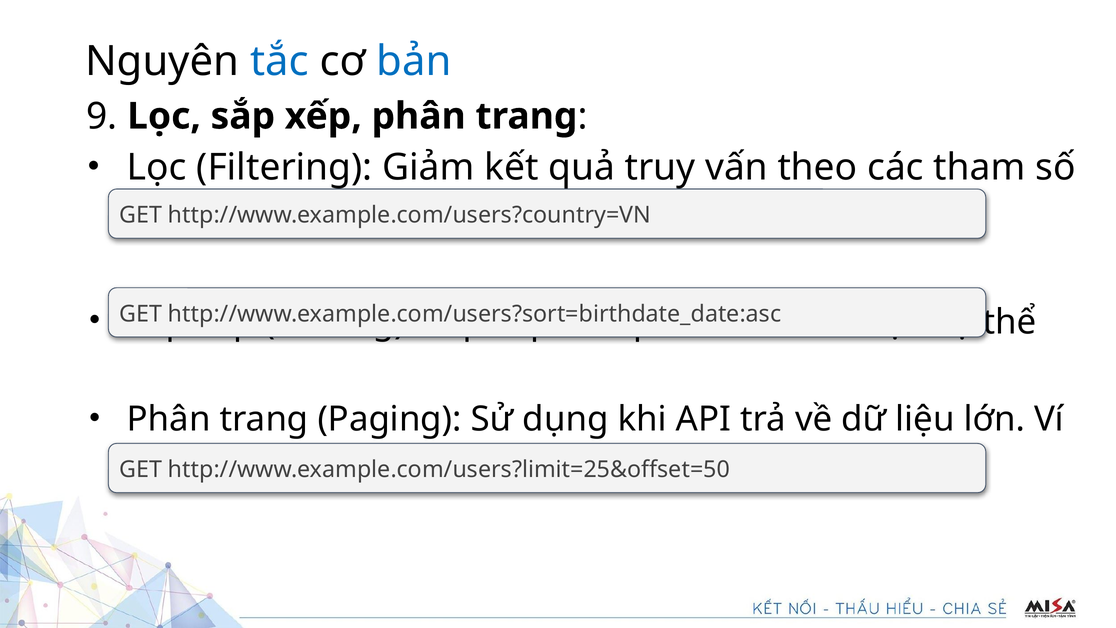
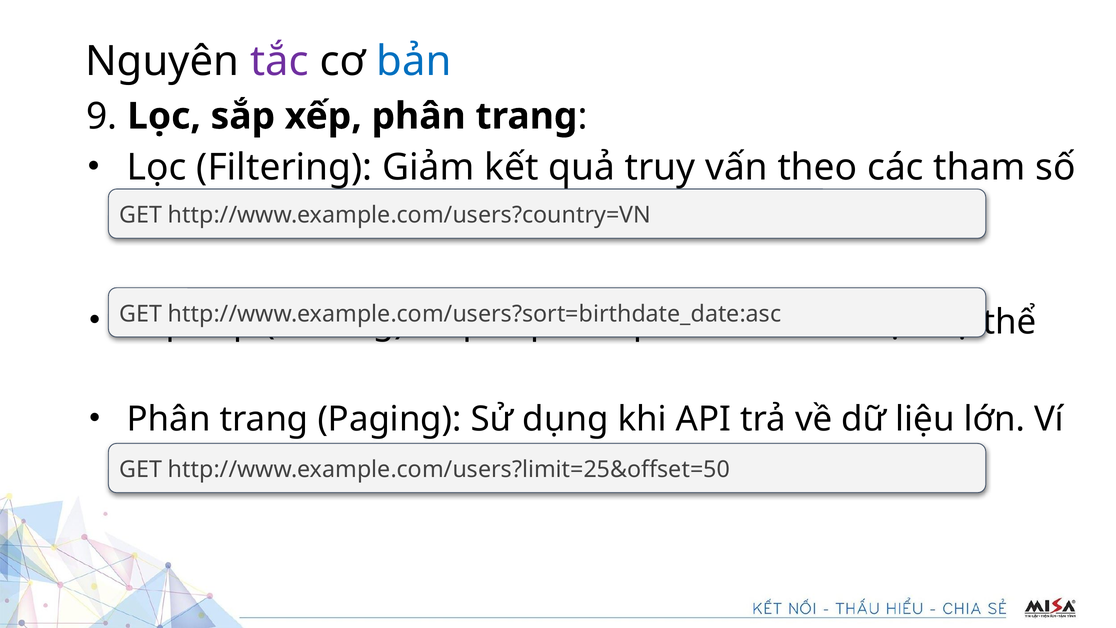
tắc colour: blue -> purple
